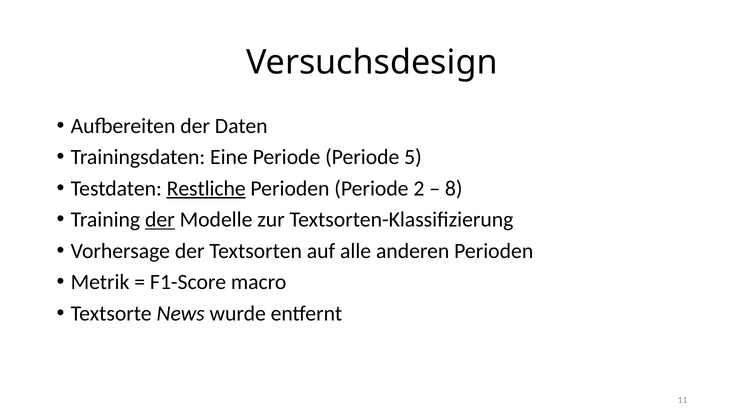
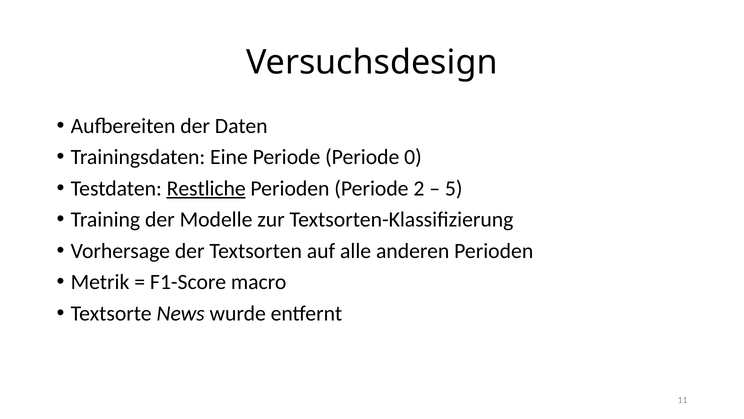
5: 5 -> 0
8: 8 -> 5
der at (160, 219) underline: present -> none
